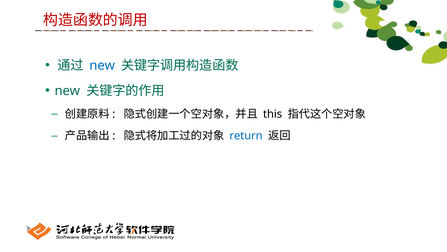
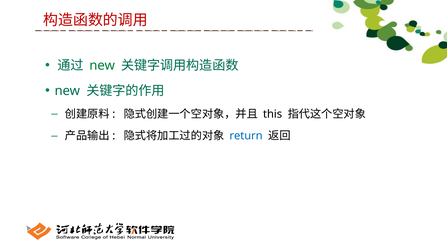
new at (102, 65) colour: blue -> green
